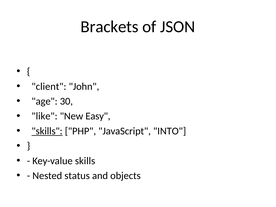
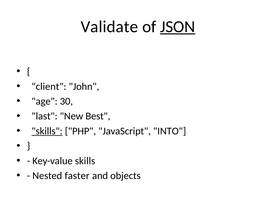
Brackets: Brackets -> Validate
JSON underline: none -> present
like: like -> last
Easy: Easy -> Best
status: status -> faster
